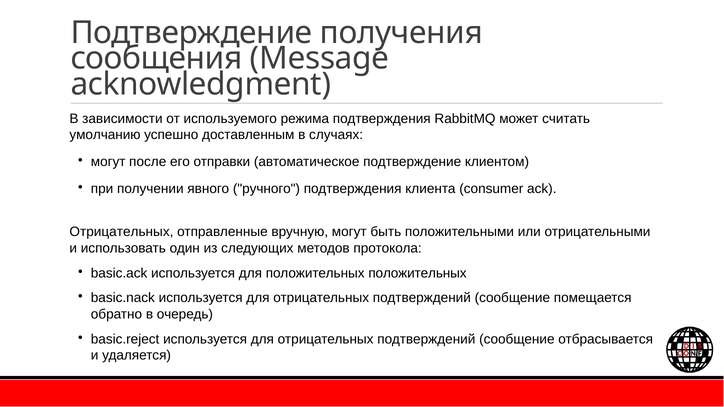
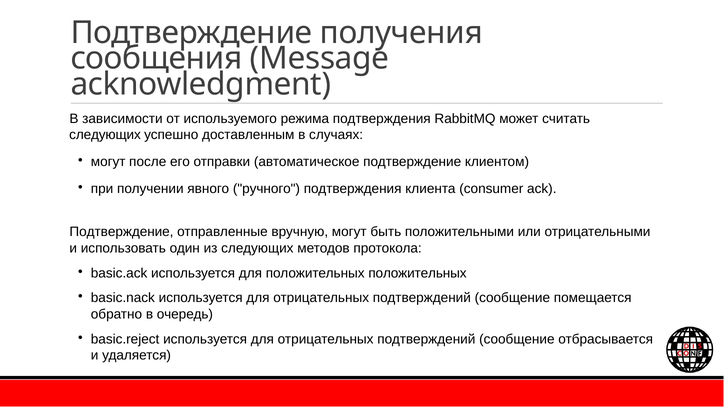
умолчанию at (105, 135): умолчанию -> следующих
Отрицательных at (121, 232): Отрицательных -> Подтверждение
